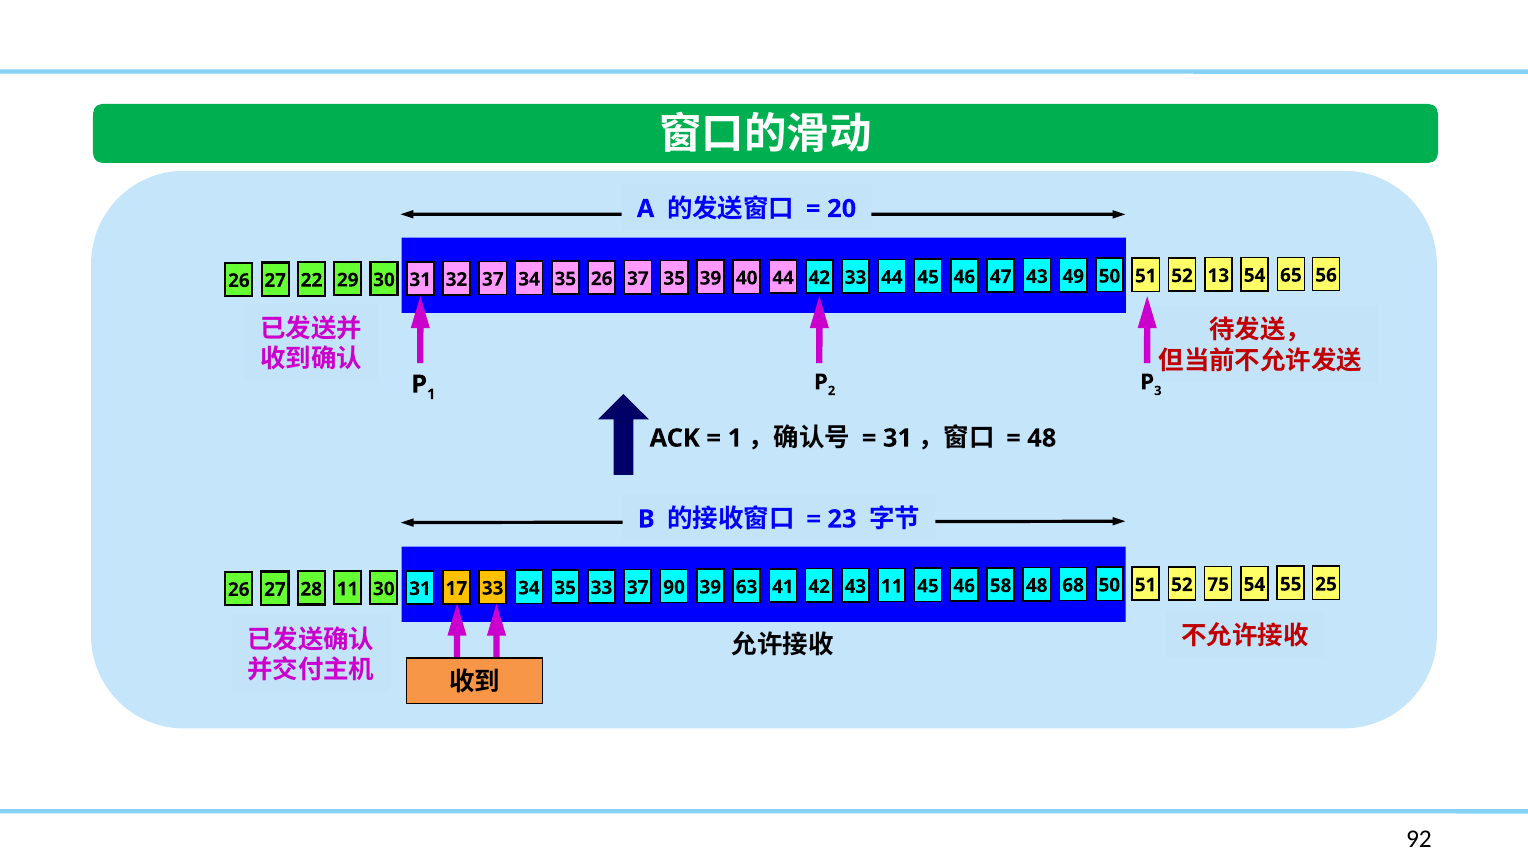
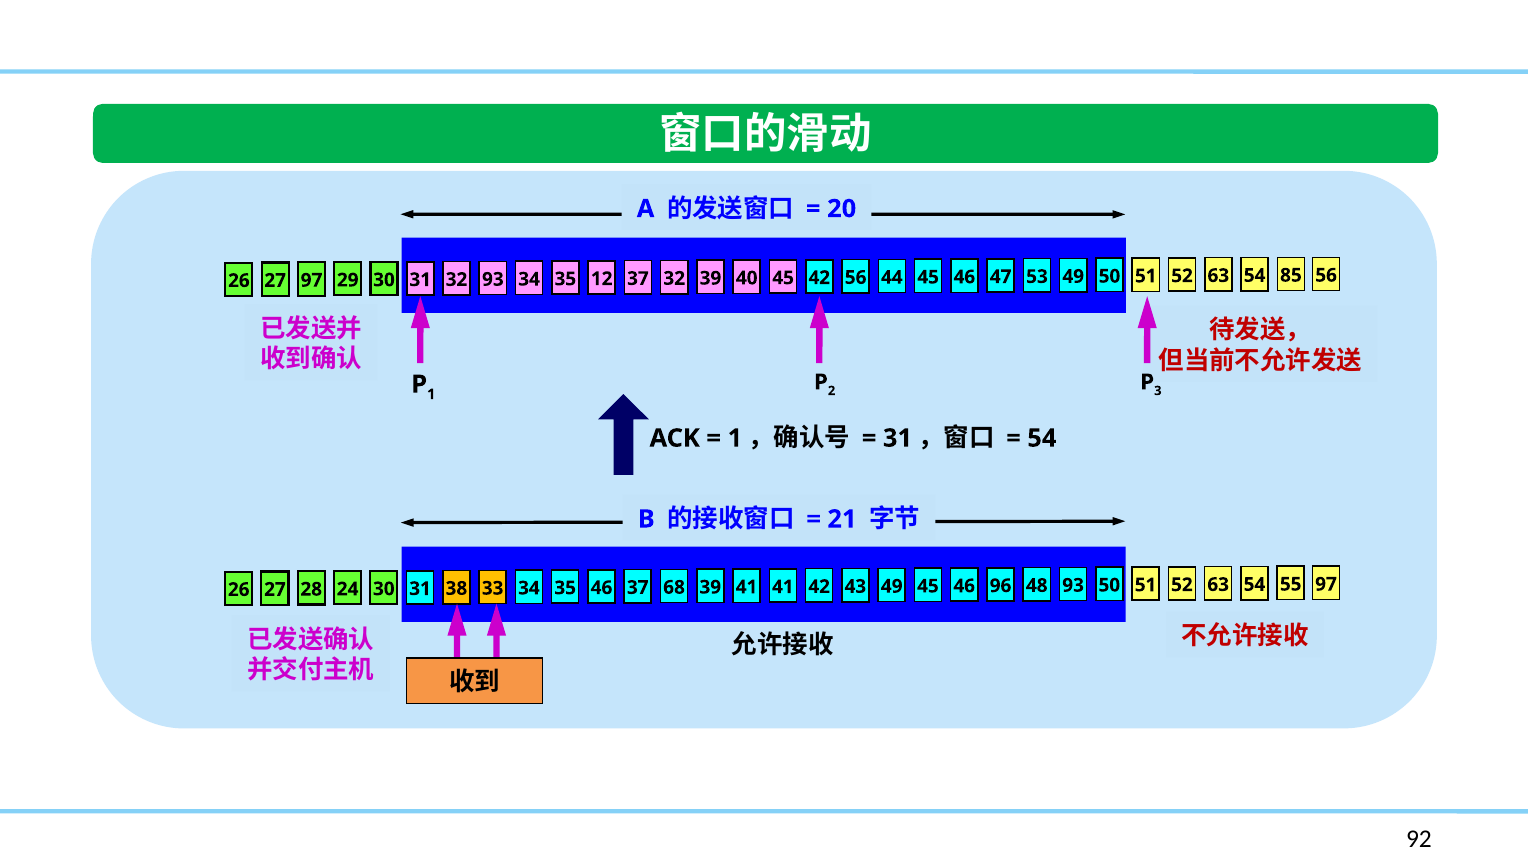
27 22: 22 -> 97
32 37: 37 -> 93
35 26: 26 -> 12
37 35: 35 -> 32
40 44: 44 -> 45
42 33: 33 -> 56
47 43: 43 -> 53
13 at (1218, 276): 13 -> 63
65: 65 -> 85
48 at (1042, 438): 48 -> 54
23: 23 -> 21
28 11: 11 -> 24
17: 17 -> 38
35 33: 33 -> 46
90: 90 -> 68
39 63: 63 -> 41
43 11: 11 -> 49
58: 58 -> 96
48 68: 68 -> 93
75 at (1218, 584): 75 -> 63
55 25: 25 -> 97
